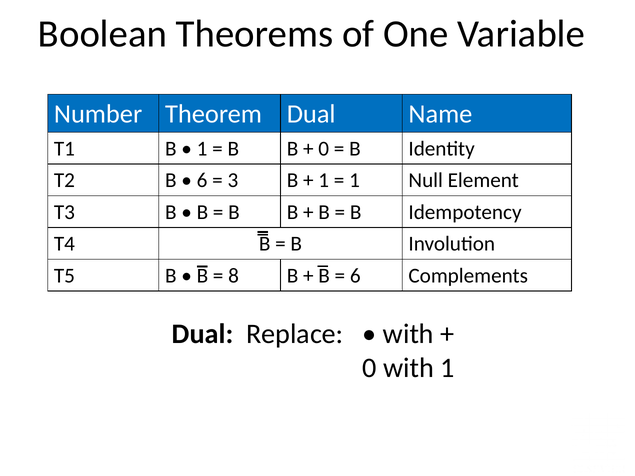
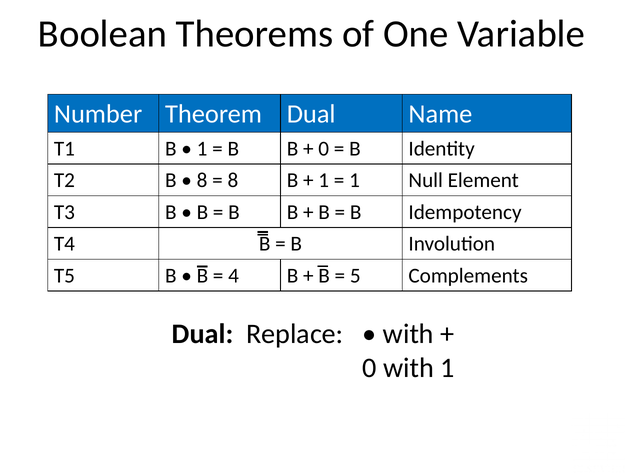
6 at (202, 180): 6 -> 8
3 at (233, 180): 3 -> 8
8: 8 -> 4
6 at (355, 276): 6 -> 5
